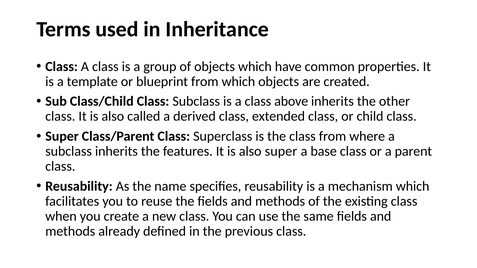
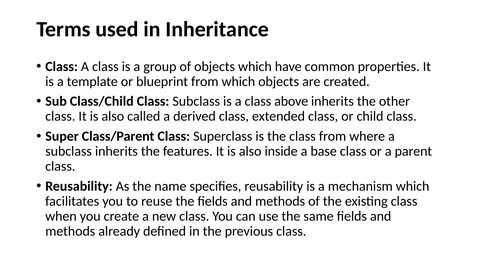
also super: super -> inside
